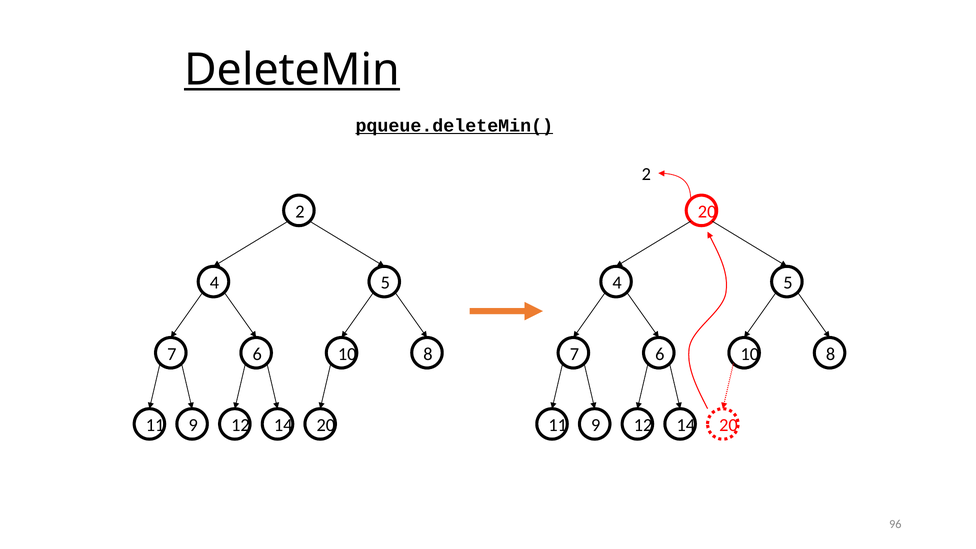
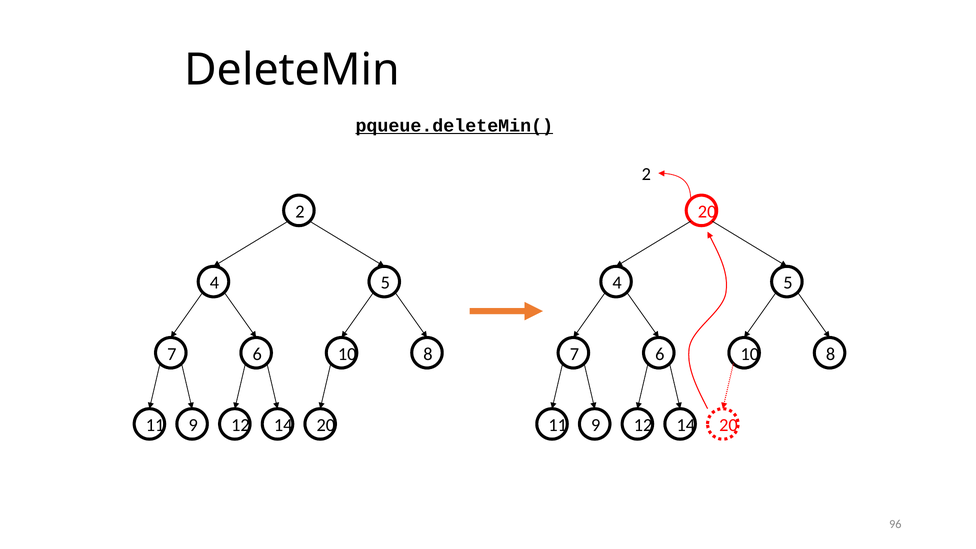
DeleteMin underline: present -> none
